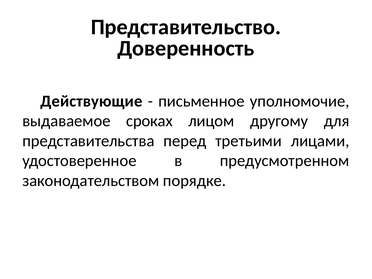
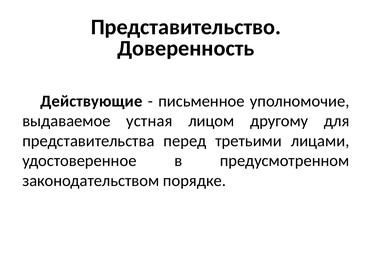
сроках: сроках -> устная
